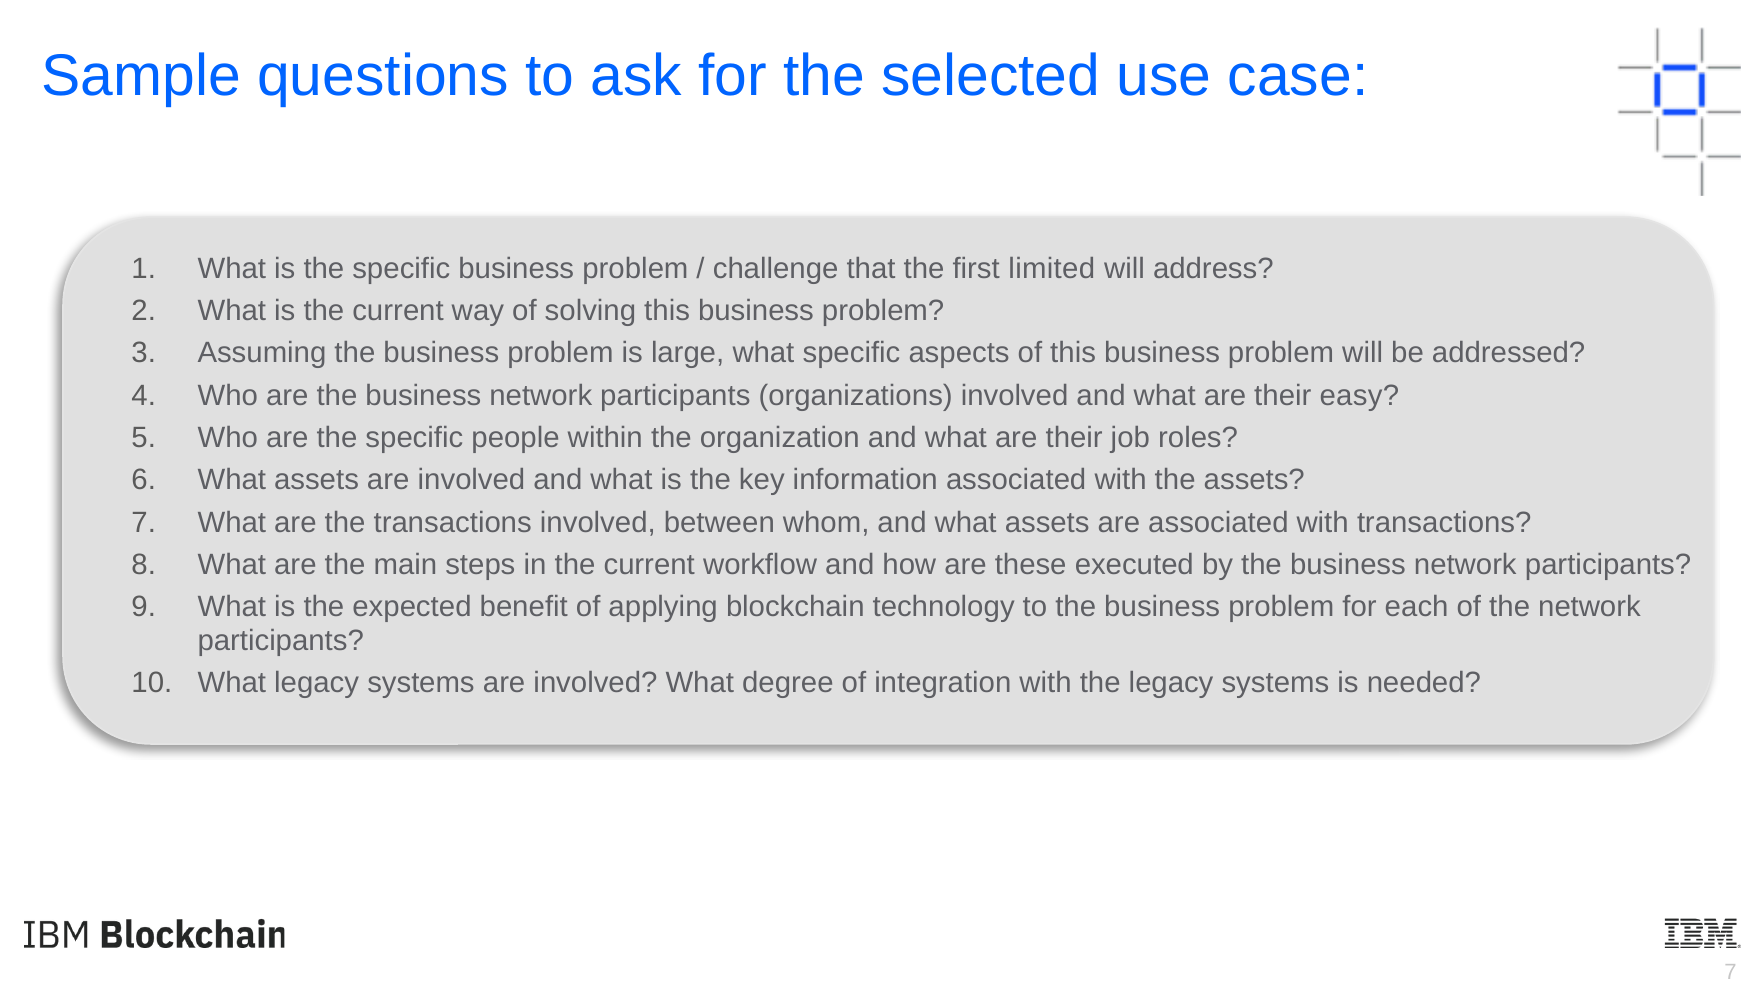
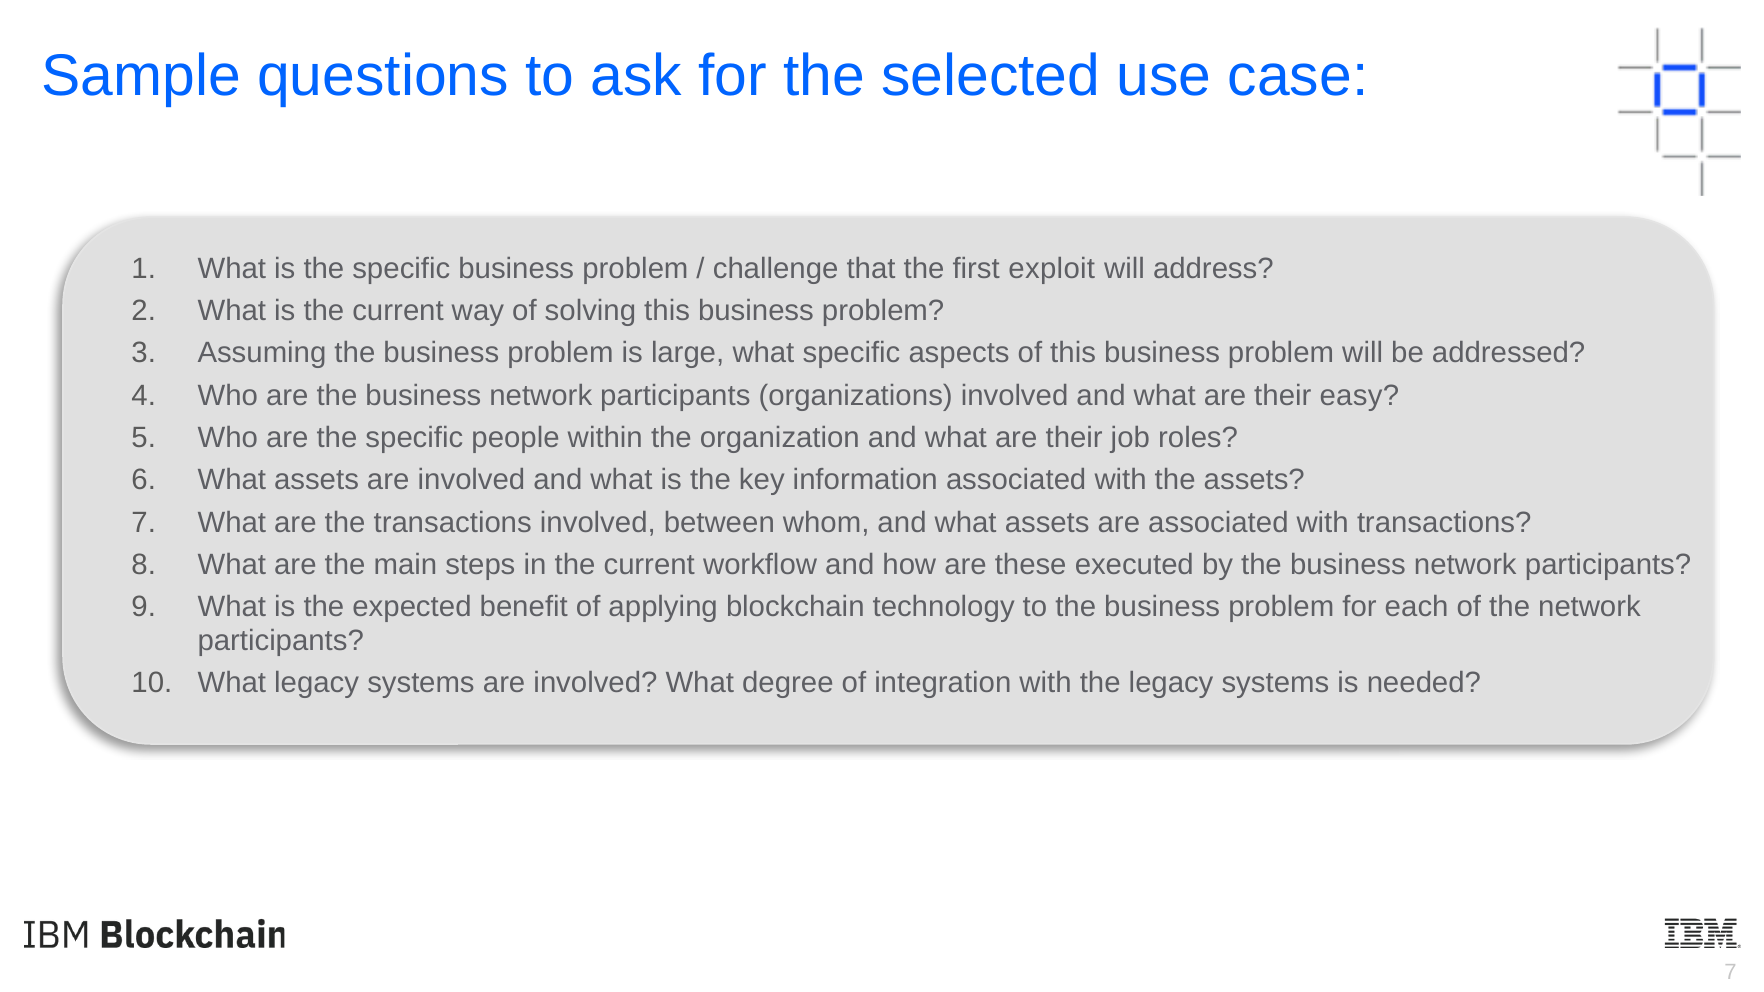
limited: limited -> exploit
